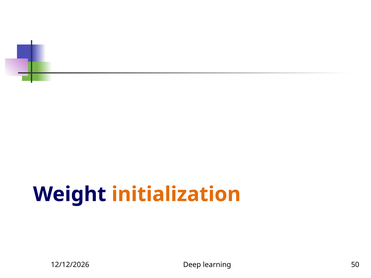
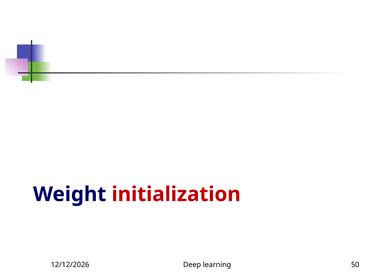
initialization colour: orange -> red
